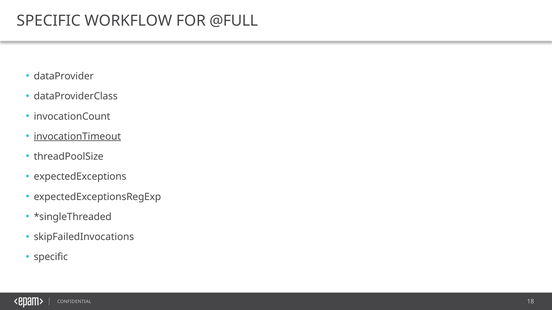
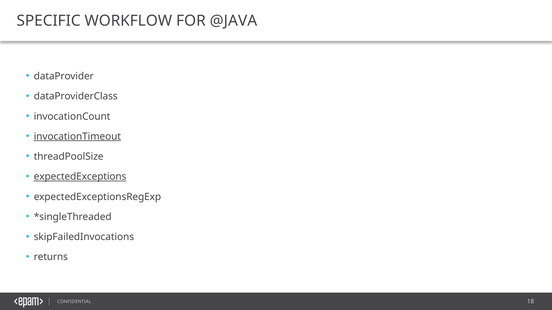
@FULL: @FULL -> @JAVA
expectedExceptions underline: none -> present
specific at (51, 257): specific -> returns
